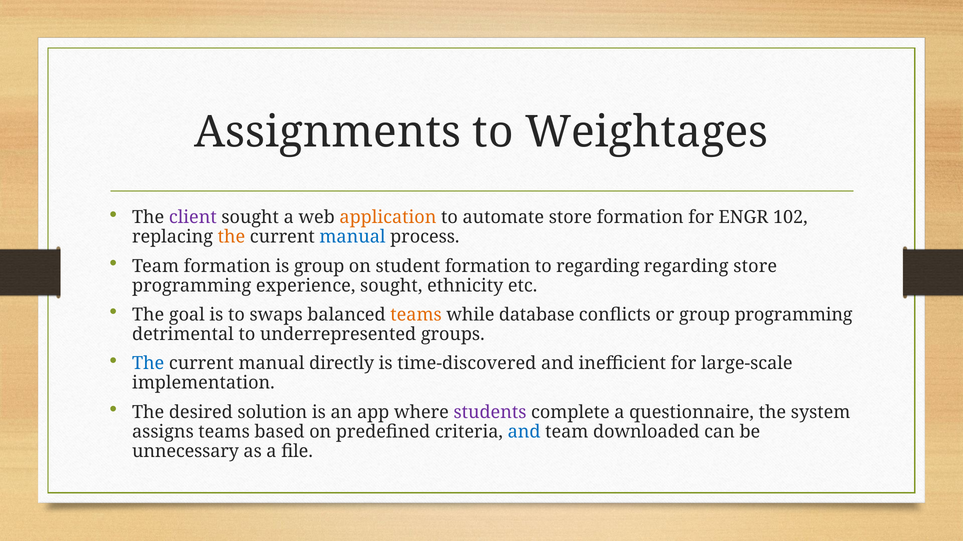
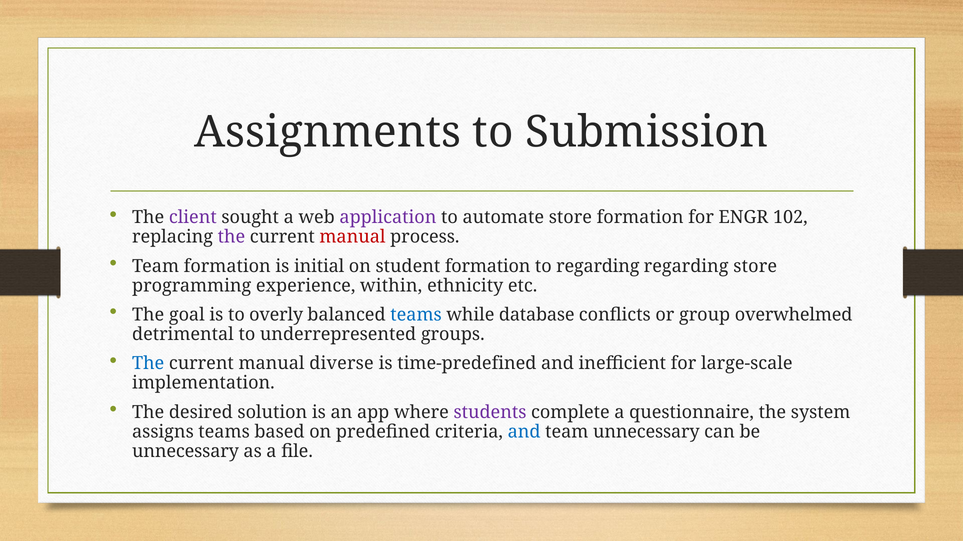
Weightages: Weightages -> Submission
application colour: orange -> purple
the at (231, 237) colour: orange -> purple
manual at (352, 237) colour: blue -> red
is group: group -> initial
experience sought: sought -> within
swaps: swaps -> overly
teams at (416, 315) colour: orange -> blue
group programming: programming -> overwhelmed
directly: directly -> diverse
time-discovered: time-discovered -> time-predefined
team downloaded: downloaded -> unnecessary
